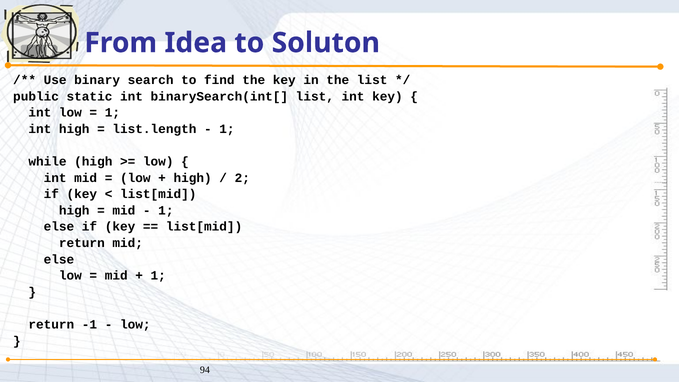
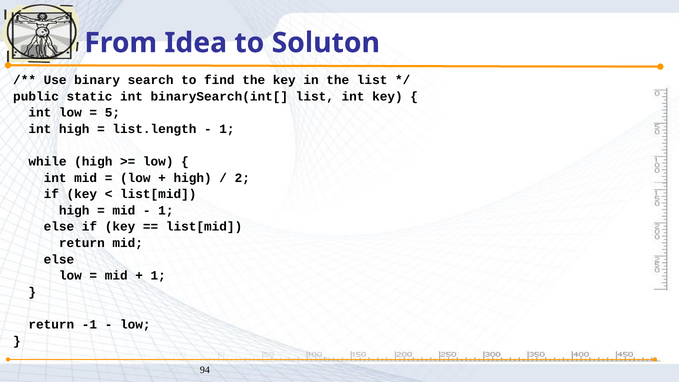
1 at (112, 113): 1 -> 5
